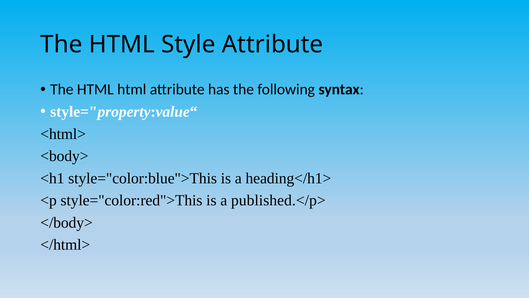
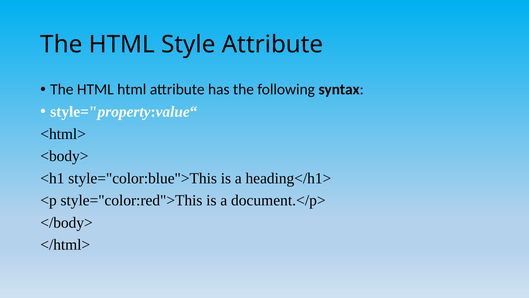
published.</p>: published.</p> -> document.</p>
